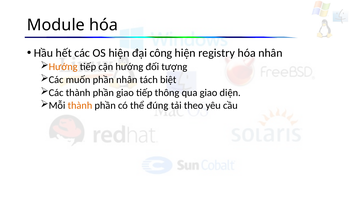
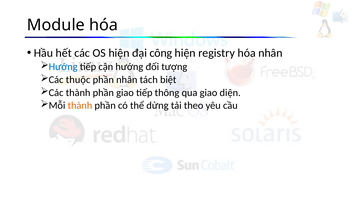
Hướng at (63, 67) colour: orange -> blue
muốn: muốn -> thuộc
đúng: đúng -> dừng
